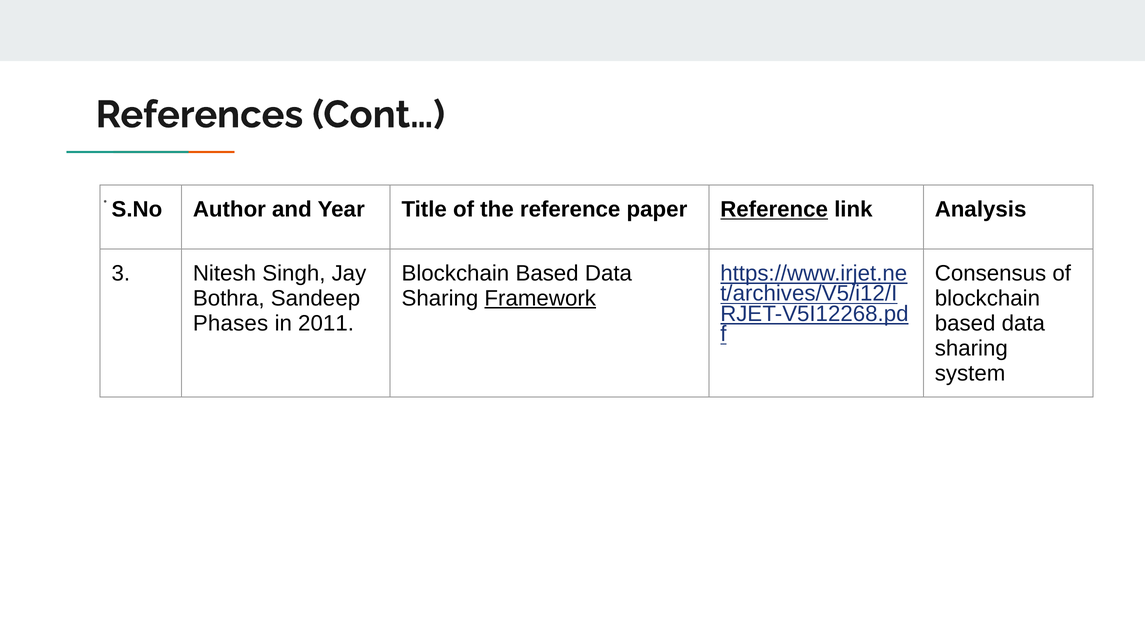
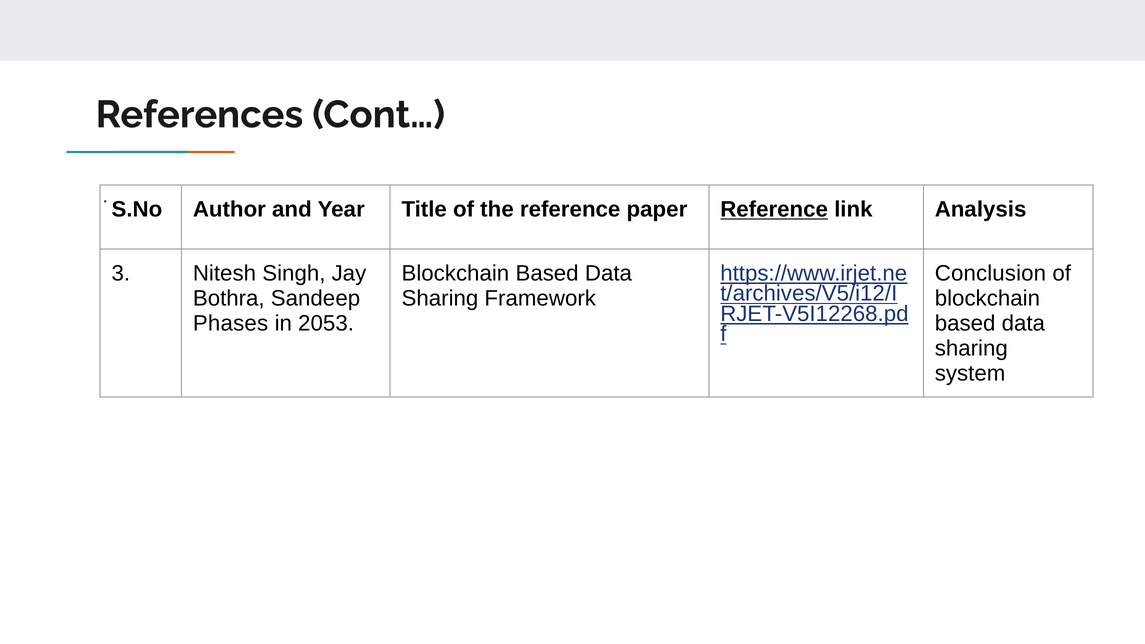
Consensus: Consensus -> Conclusion
Framework underline: present -> none
2011: 2011 -> 2053
